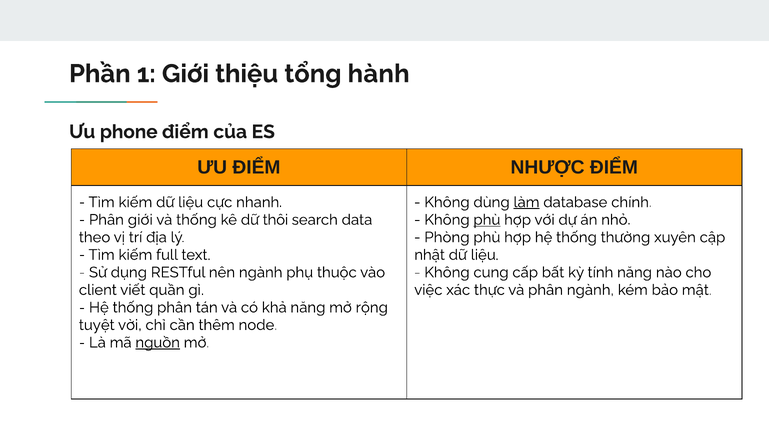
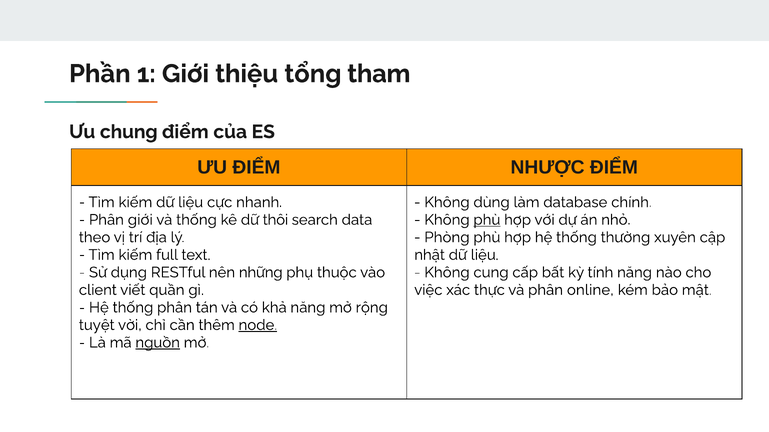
hành: hành -> tham
phone: phone -> chung
làm underline: present -> none
nên ngành: ngành -> những
phân ngành: ngành -> online
node underline: none -> present
